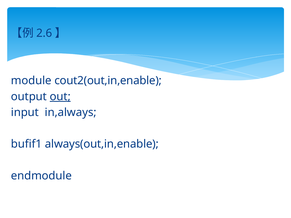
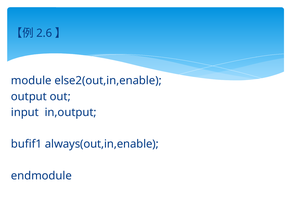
cout2(out,in,enable: cout2(out,in,enable -> else2(out,in,enable
out underline: present -> none
in,always: in,always -> in,output
